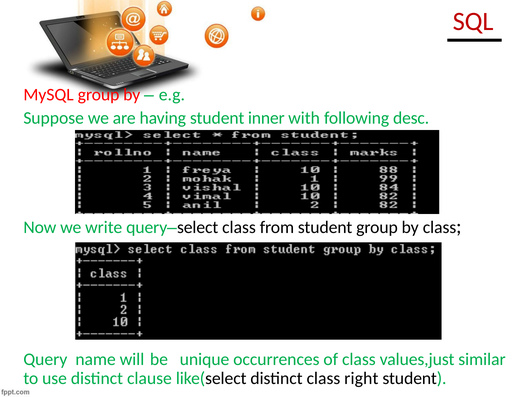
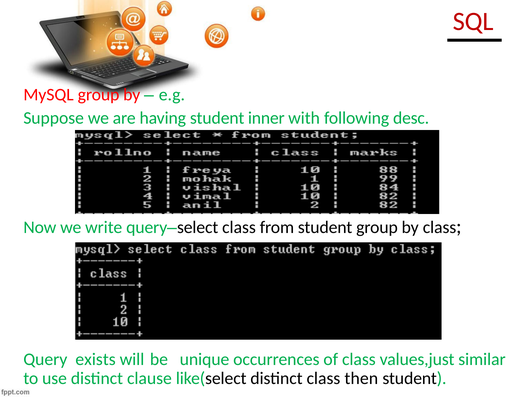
name: name -> exists
right: right -> then
